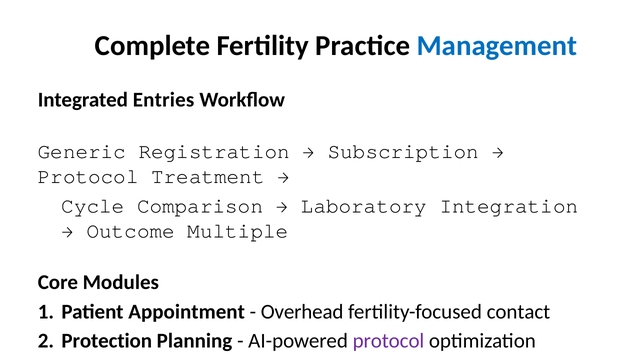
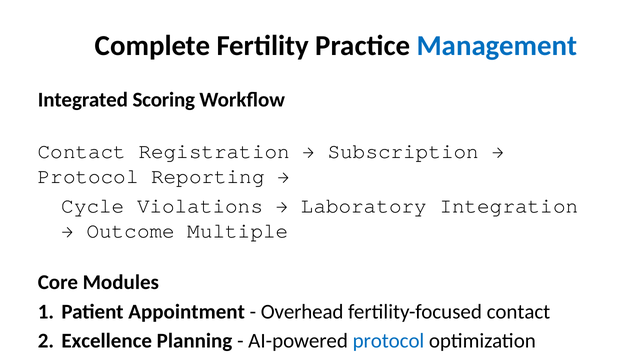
Entries: Entries -> Scoring
Generic at (82, 151): Generic -> Contact
Protocol Treatment: Treatment -> Reporting
Comparison: Comparison -> Violations
Protection: Protection -> Excellence
protocol at (388, 341) colour: purple -> blue
